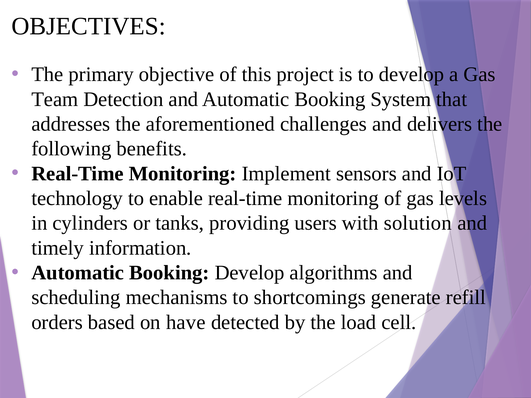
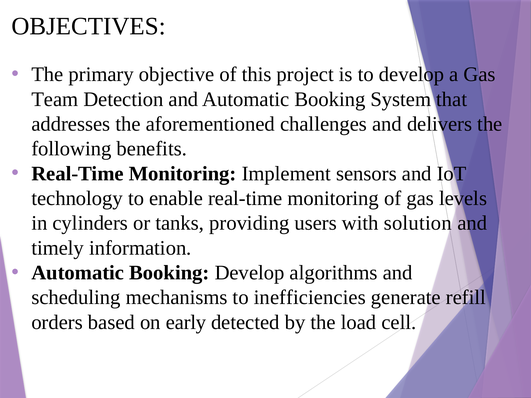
shortcomings: shortcomings -> inefficiencies
have: have -> early
